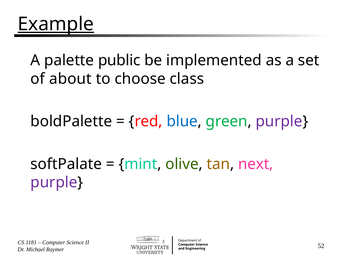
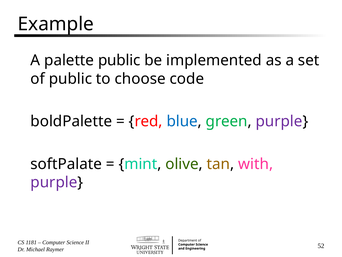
Example underline: present -> none
of about: about -> public
class: class -> code
next: next -> with
